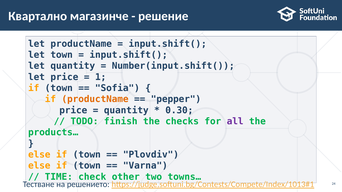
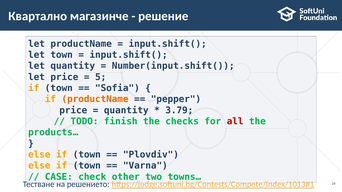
1: 1 -> 5
0.30: 0.30 -> 3.79
all colour: purple -> red
TIME: TIME -> CASE
